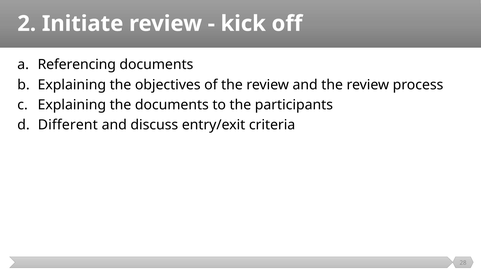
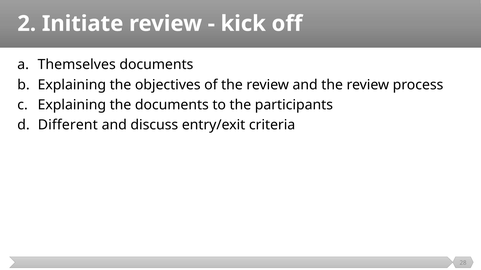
Referencing: Referencing -> Themselves
